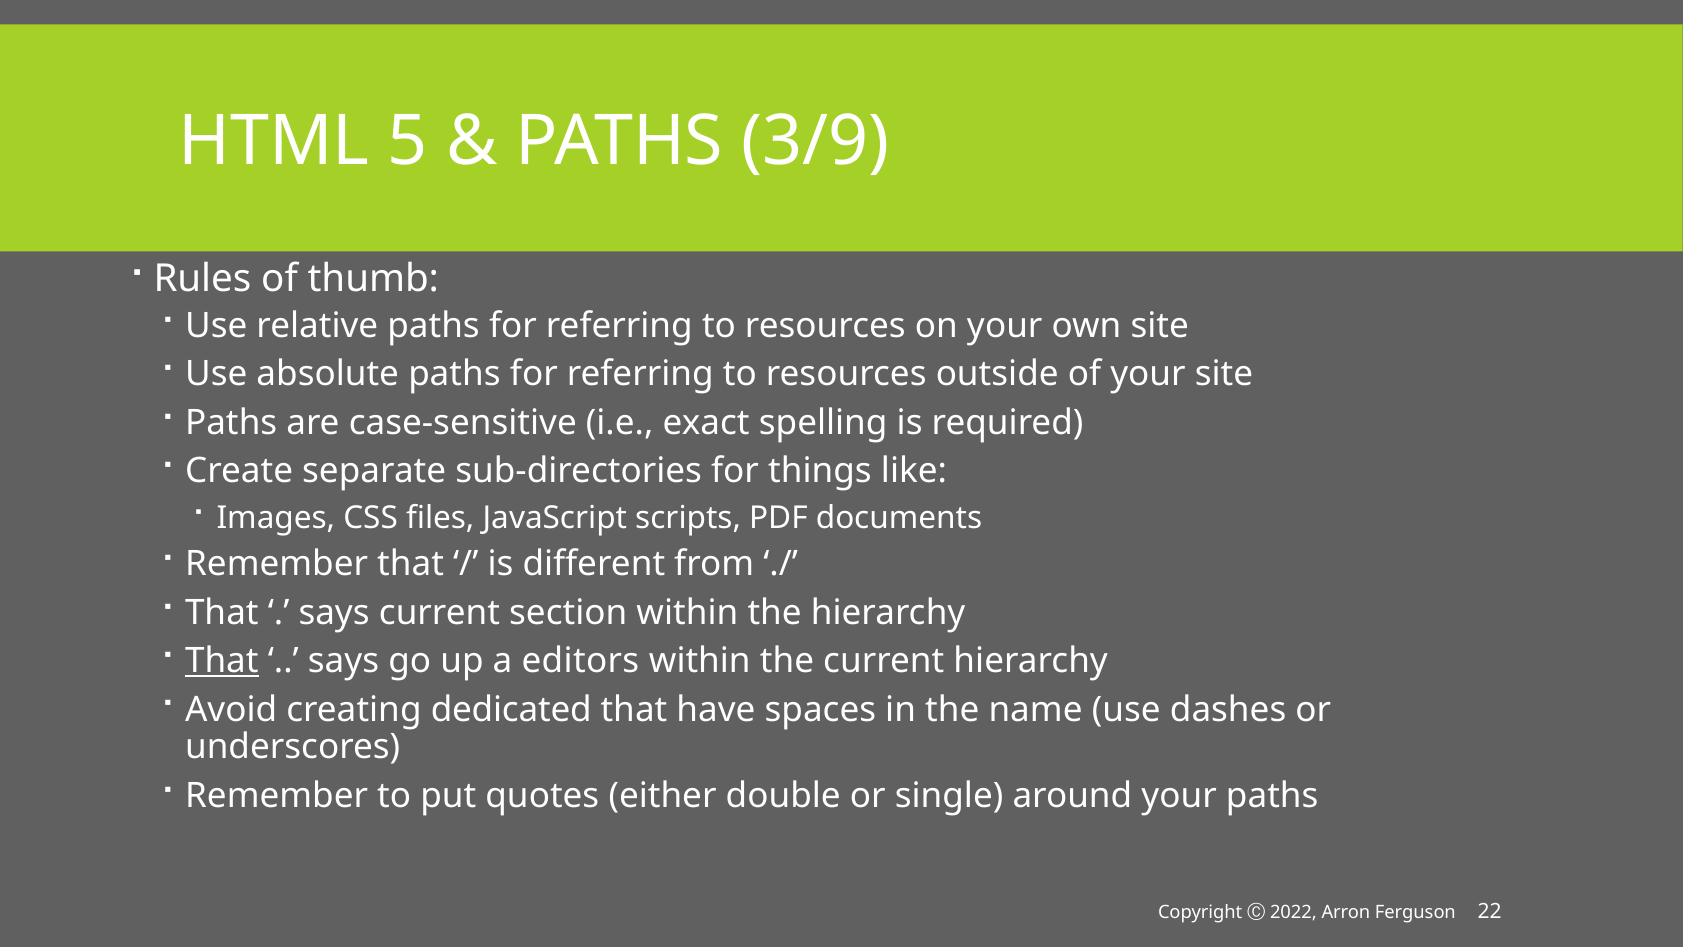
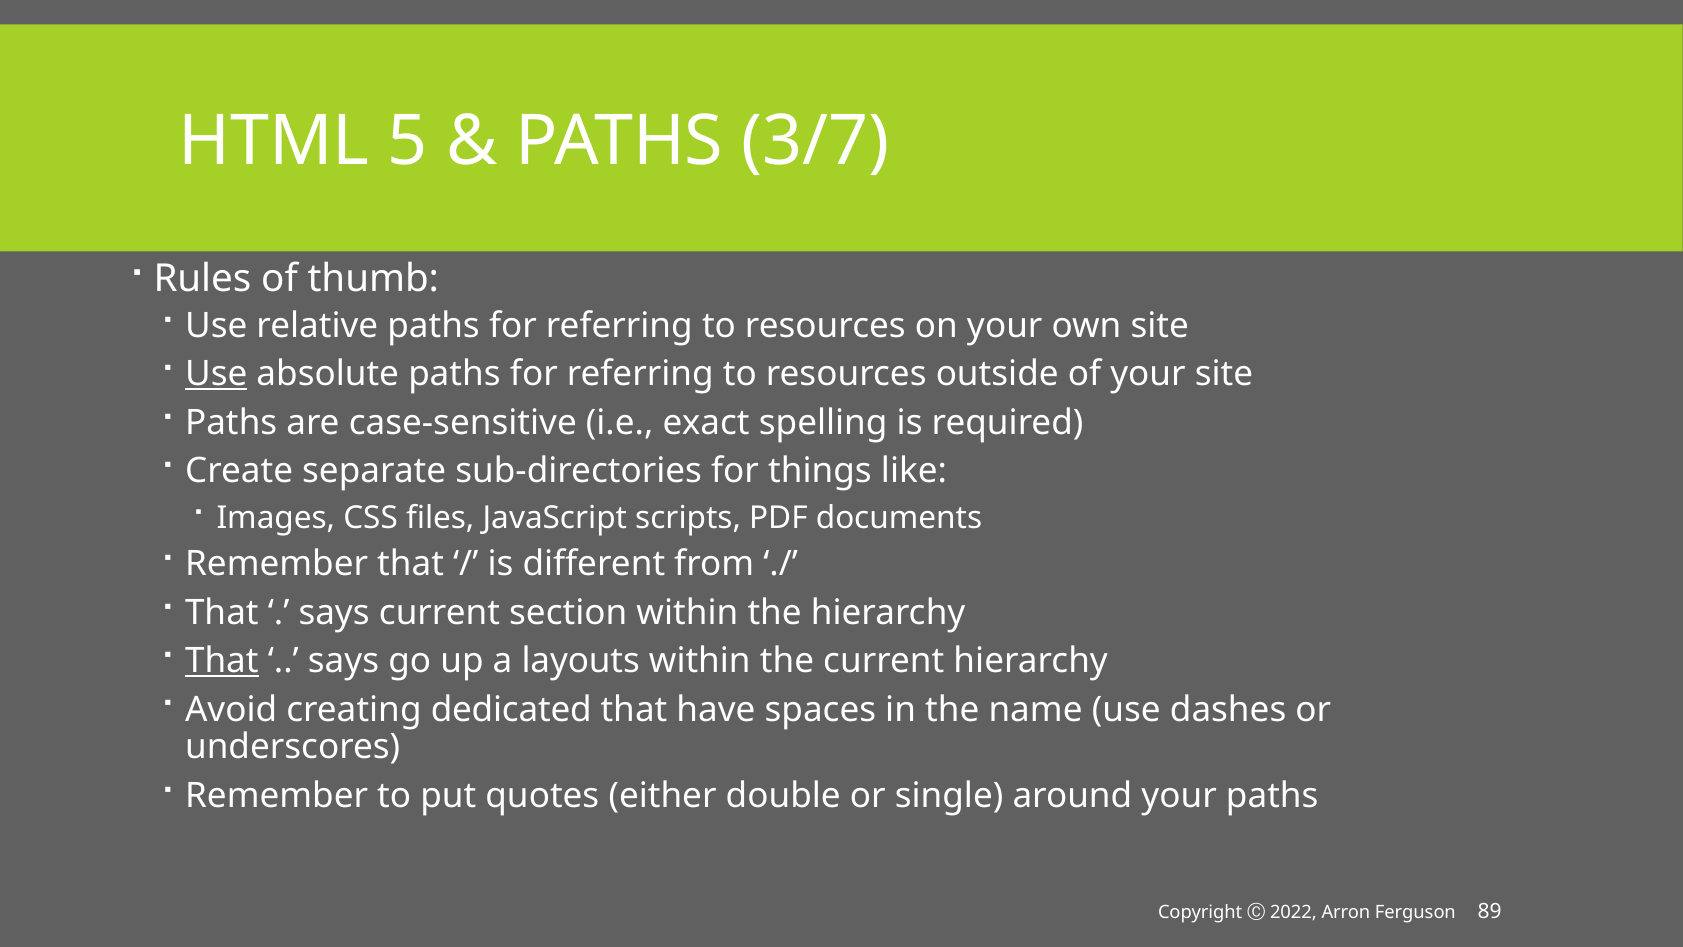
3/9: 3/9 -> 3/7
Use at (216, 374) underline: none -> present
editors: editors -> layouts
22: 22 -> 89
